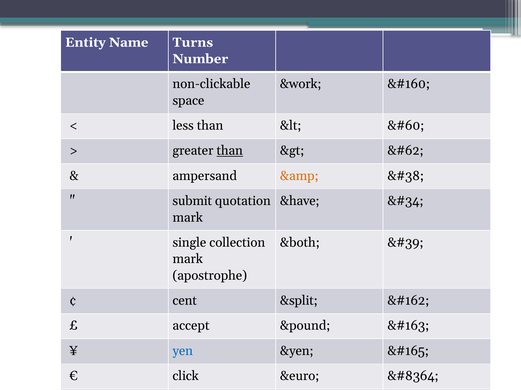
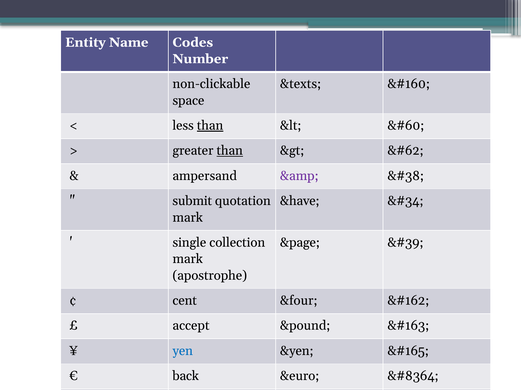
Turns: Turns -> Codes
&work: &work -> &texts
than at (210, 126) underline: none -> present
&amp colour: orange -> purple
&both: &both -> &page
&split: &split -> &four
click: click -> back
